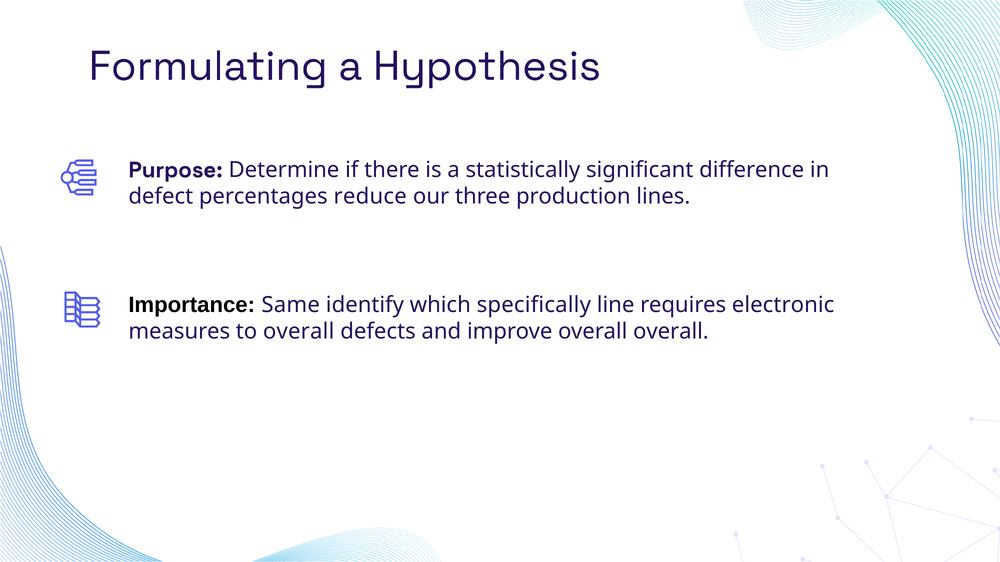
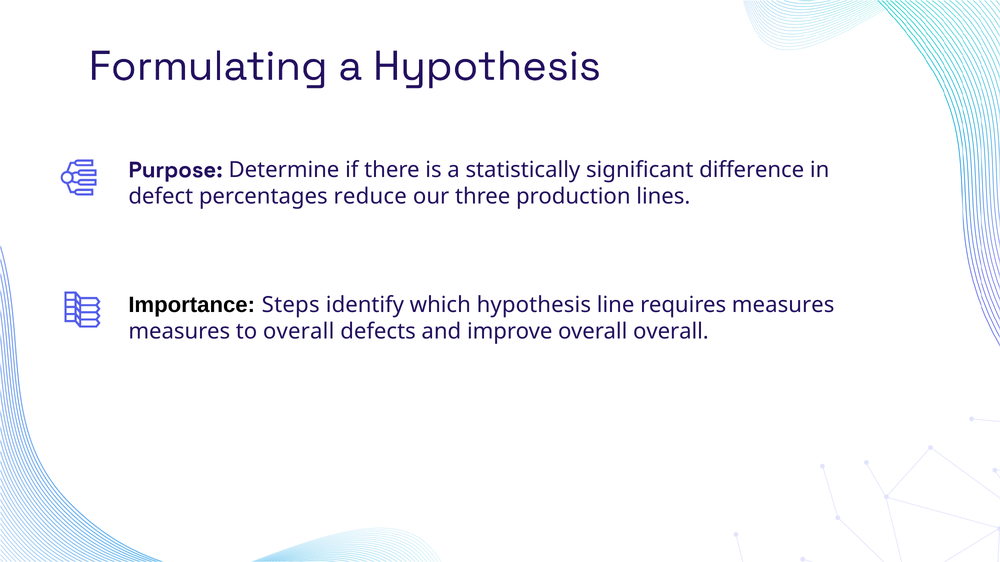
Same: Same -> Steps
which specifically: specifically -> hypothesis
requires electronic: electronic -> measures
